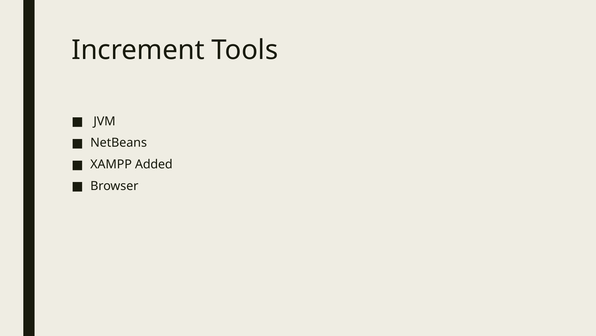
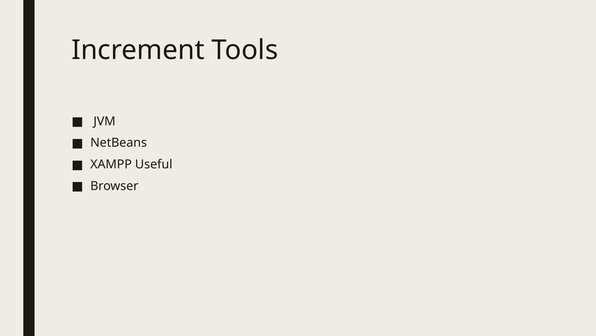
Added: Added -> Useful
